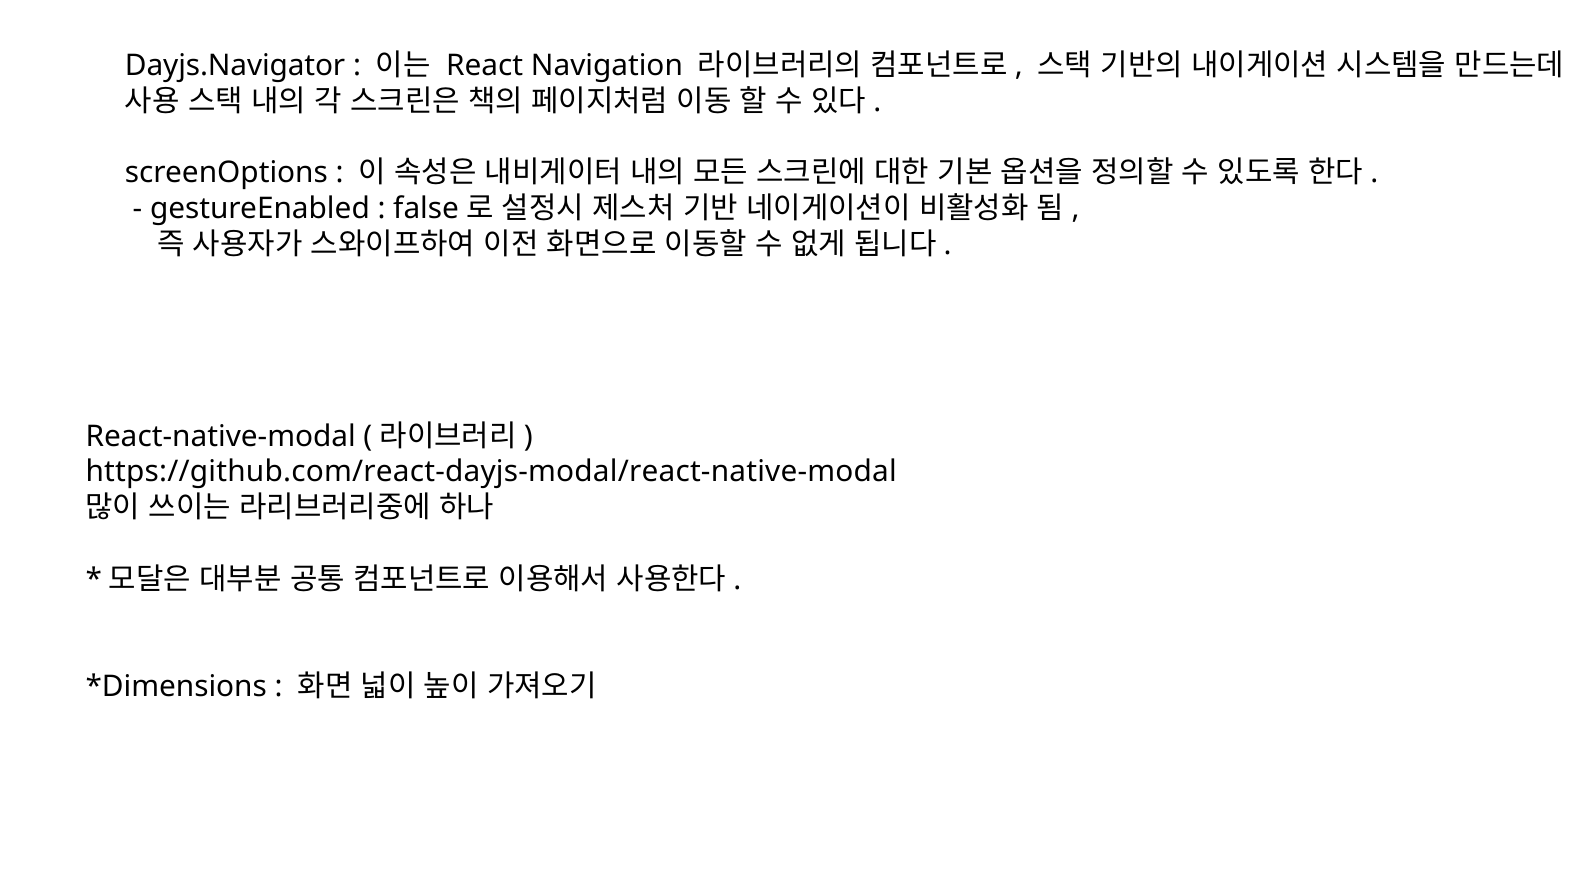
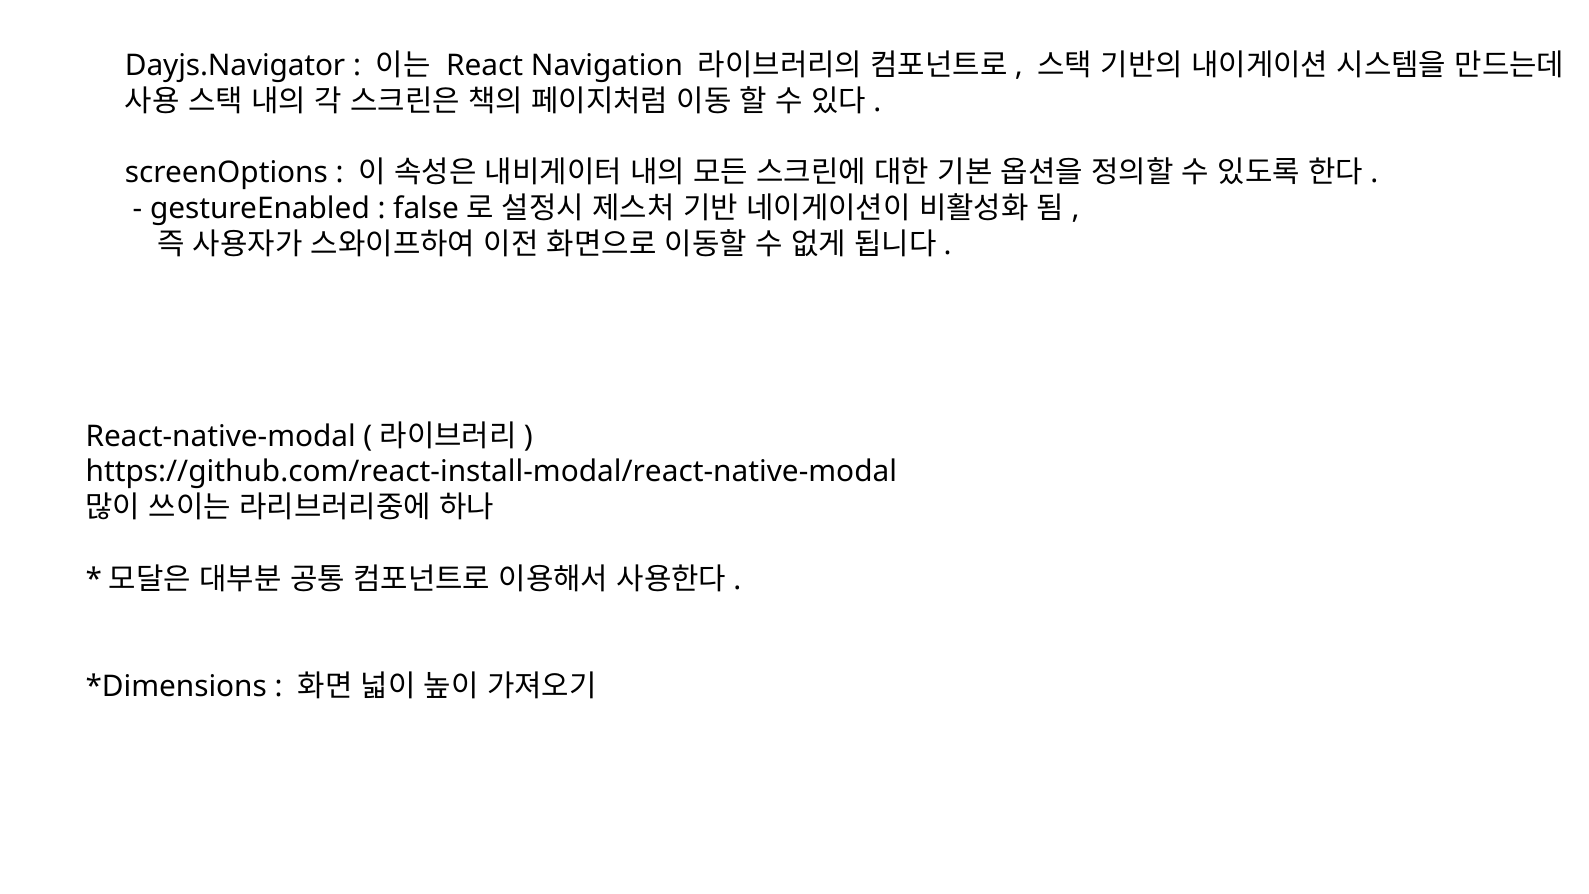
https://github.com/react-dayjs-modal/react-native-modal: https://github.com/react-dayjs-modal/react-native-modal -> https://github.com/react-install-modal/react-native-modal
